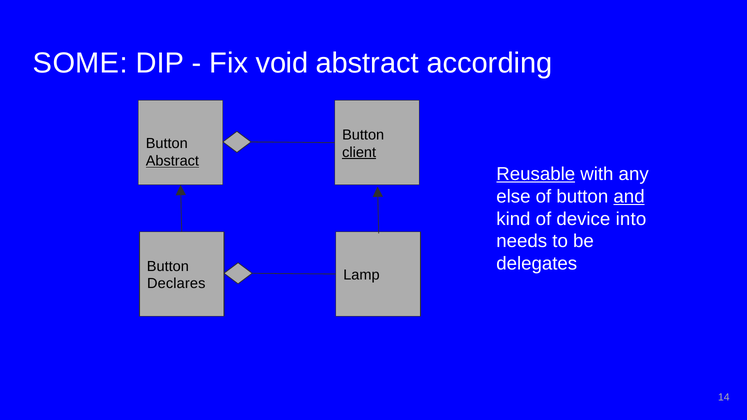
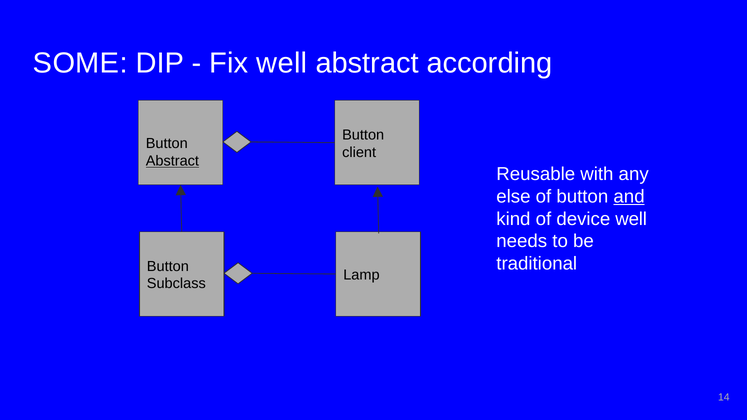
Fix void: void -> well
client underline: present -> none
Reusable underline: present -> none
device into: into -> well
delegates: delegates -> traditional
Declares: Declares -> Subclass
